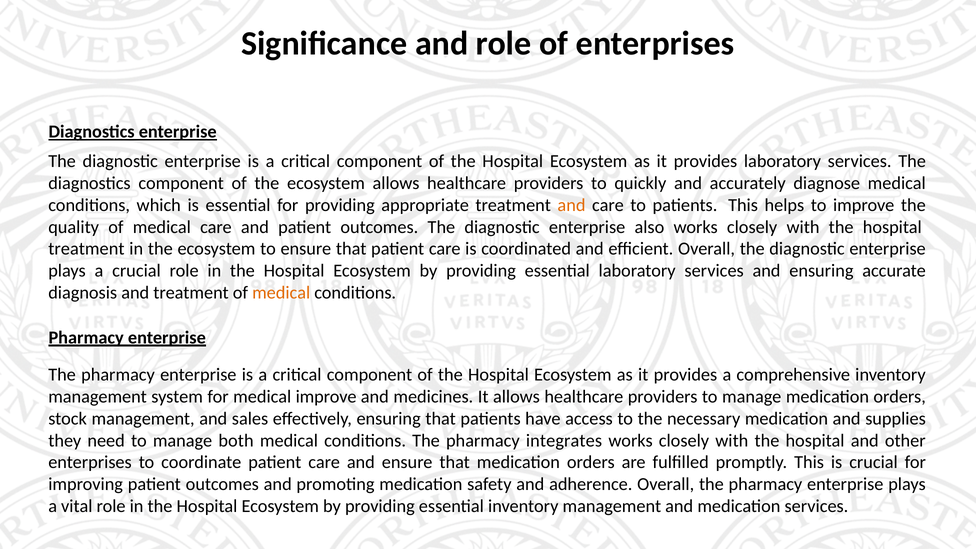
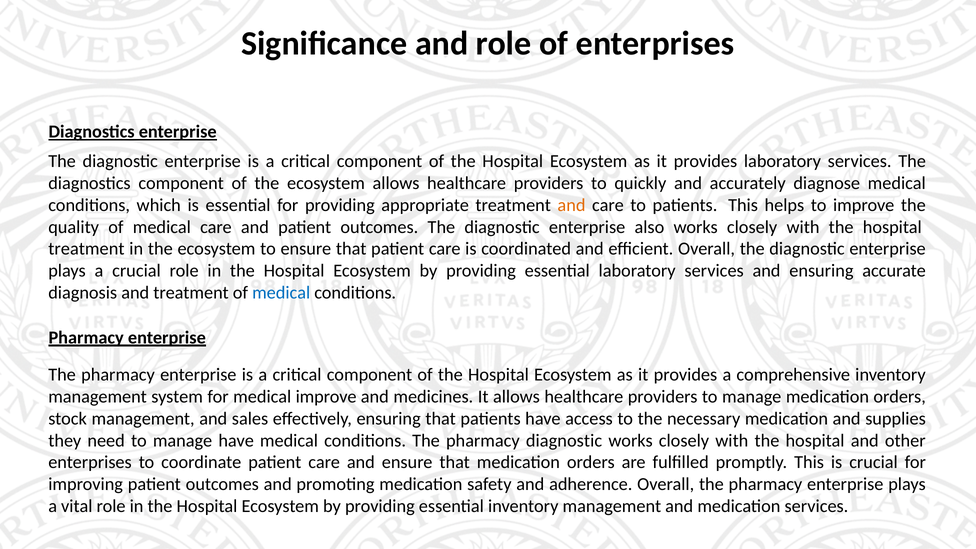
medical at (281, 293) colour: orange -> blue
manage both: both -> have
pharmacy integrates: integrates -> diagnostic
